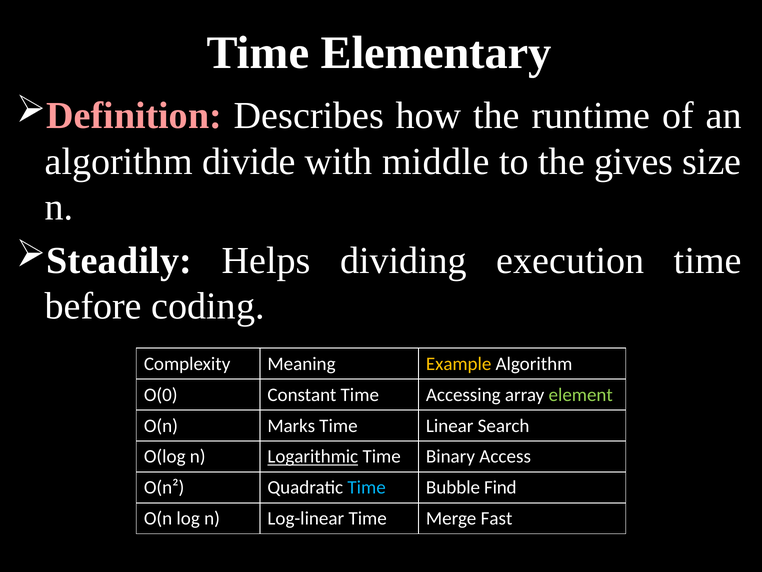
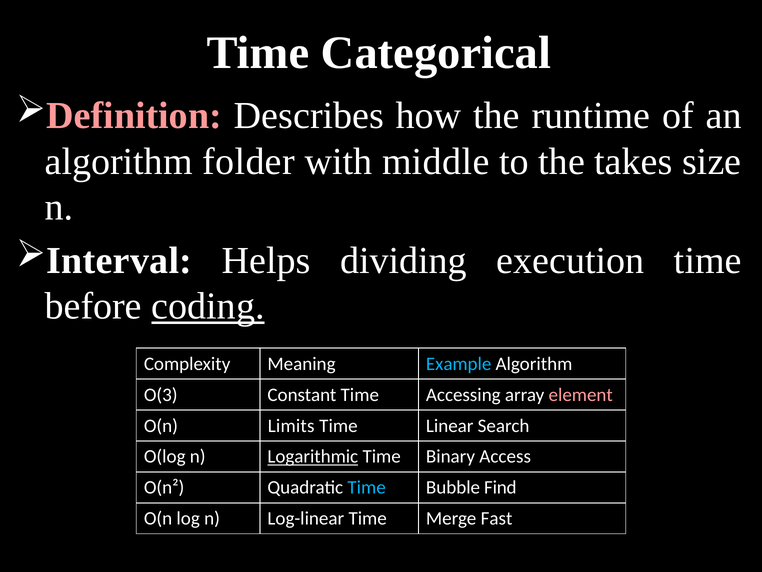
Elementary: Elementary -> Categorical
divide: divide -> folder
gives: gives -> takes
Steadily: Steadily -> Interval
coding underline: none -> present
Example colour: yellow -> light blue
O(0: O(0 -> O(3
element colour: light green -> pink
Marks: Marks -> Limits
